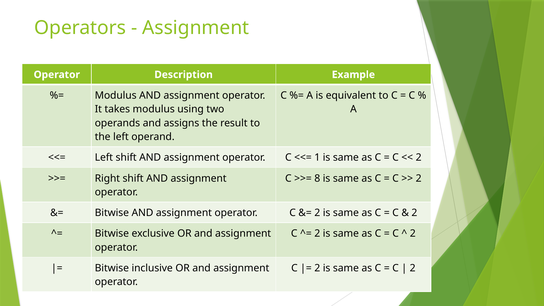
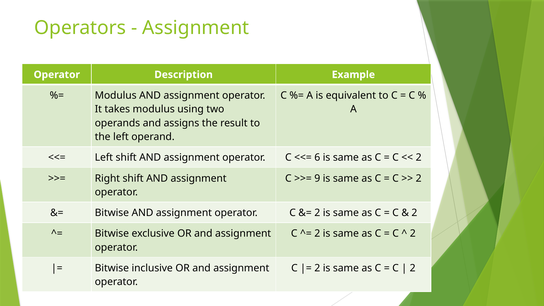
1: 1 -> 6
8: 8 -> 9
